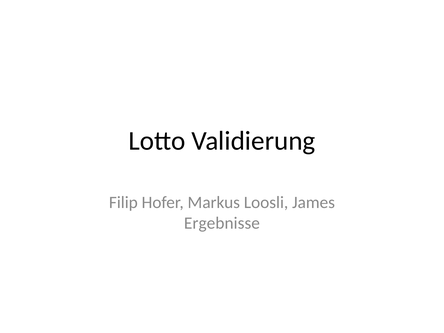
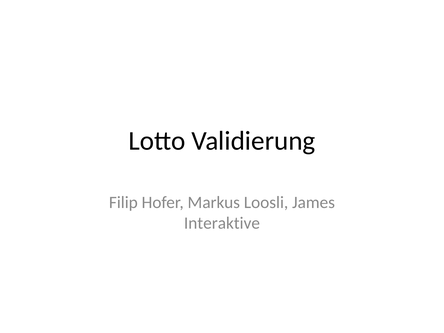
Ergebnisse: Ergebnisse -> Interaktive
